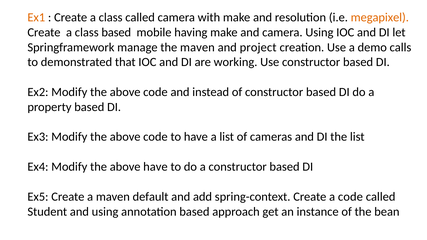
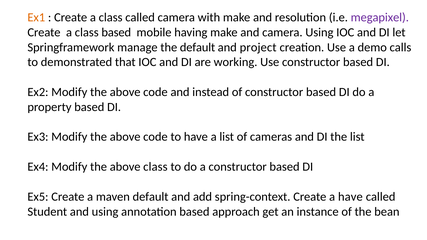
megapixel colour: orange -> purple
the maven: maven -> default
above have: have -> class
a code: code -> have
